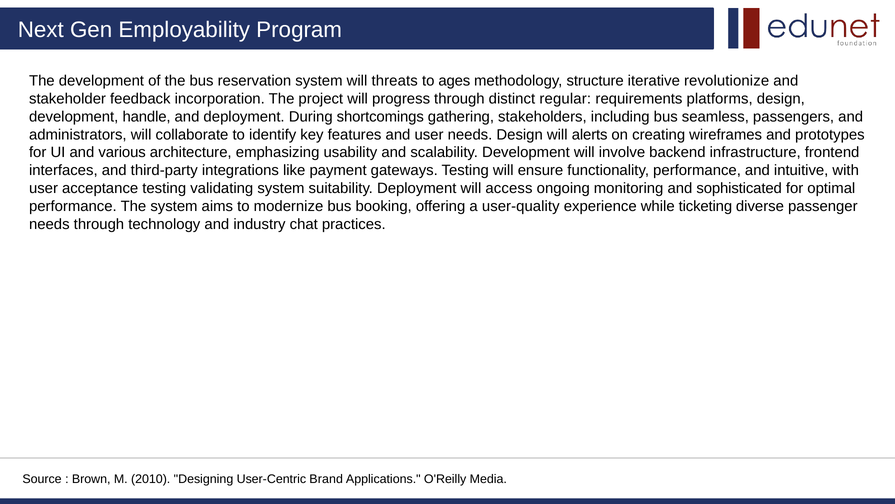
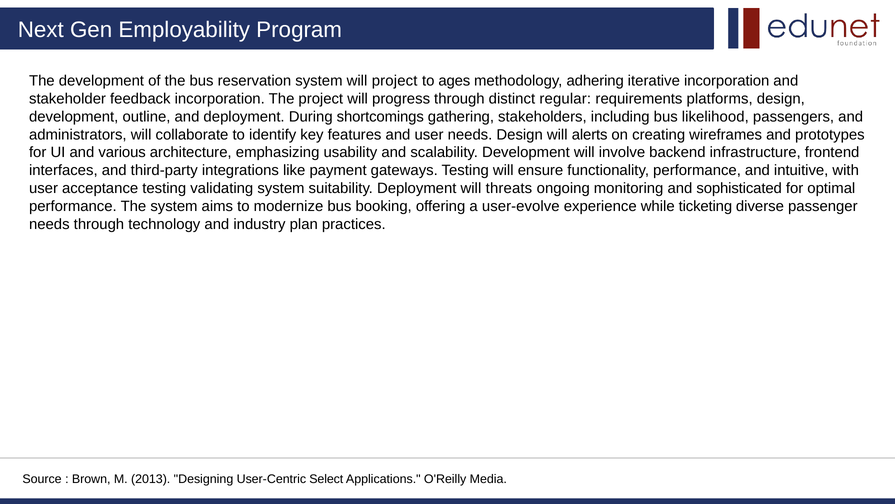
will threats: threats -> project
structure: structure -> adhering
iterative revolutionize: revolutionize -> incorporation
handle: handle -> outline
seamless: seamless -> likelihood
access: access -> threats
user-quality: user-quality -> user-evolve
chat: chat -> plan
2010: 2010 -> 2013
Brand: Brand -> Select
